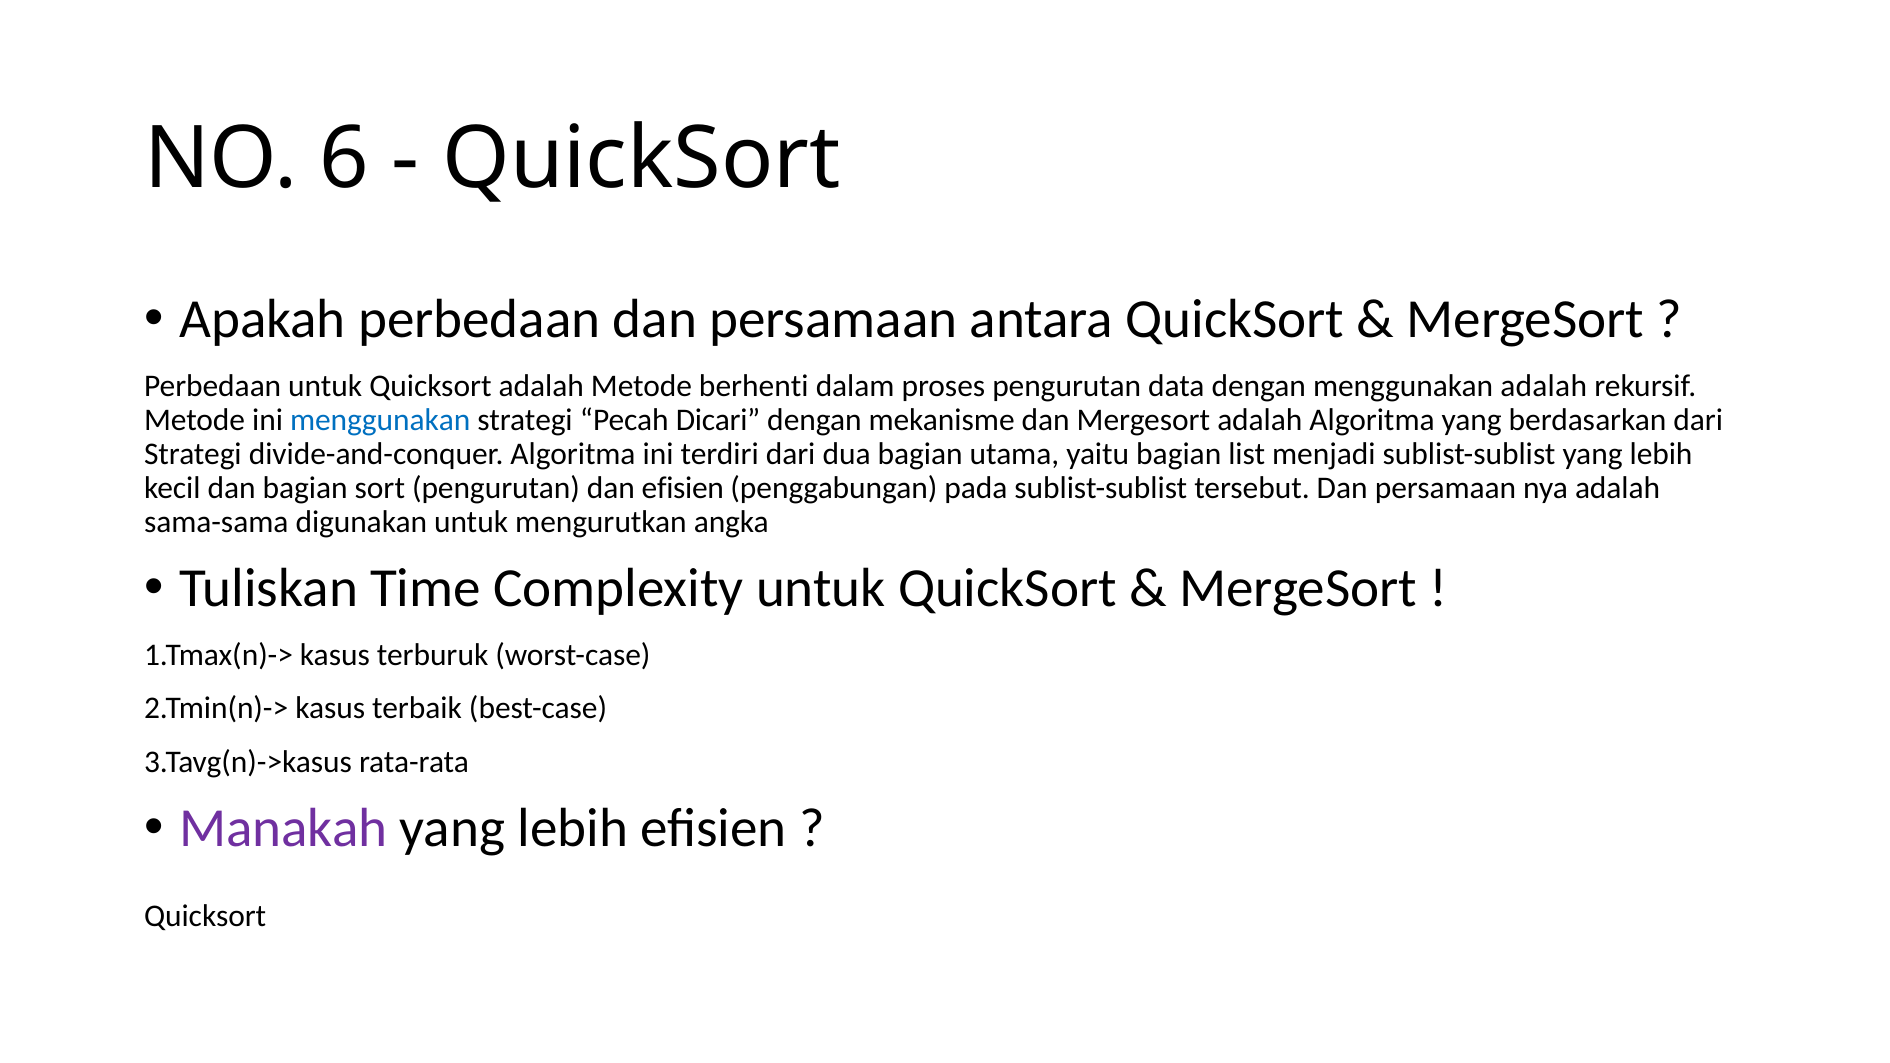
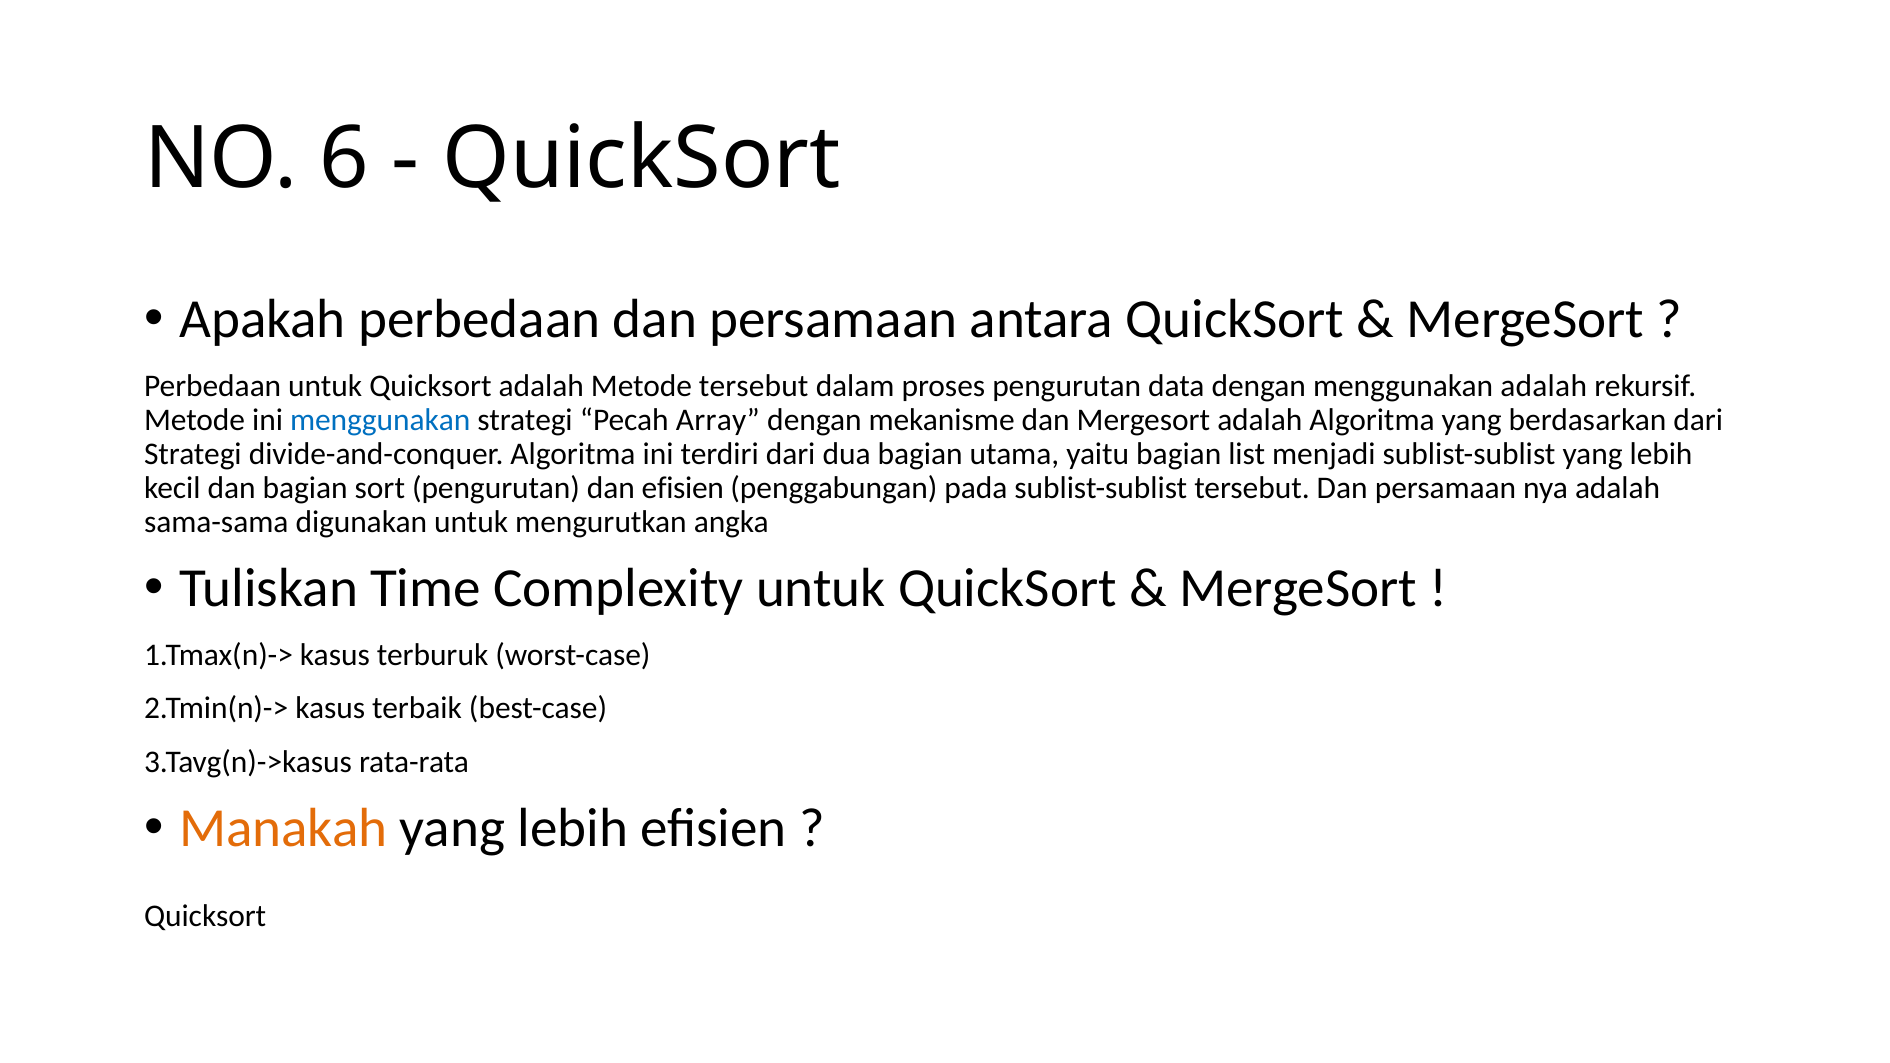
Metode berhenti: berhenti -> tersebut
Dicari: Dicari -> Array
Manakah colour: purple -> orange
